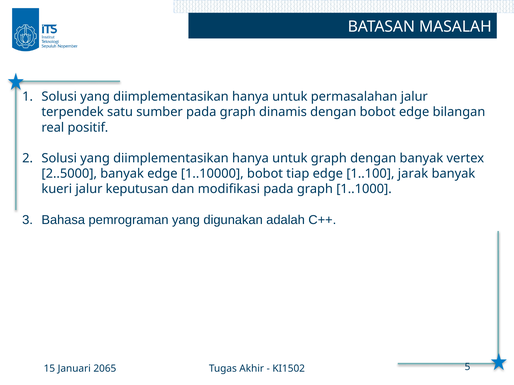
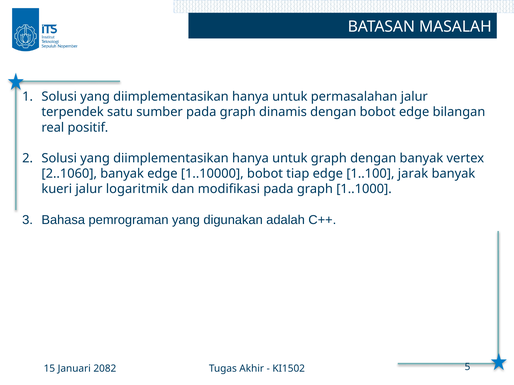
2..5000: 2..5000 -> 2..1060
keputusan: keputusan -> logaritmik
2065: 2065 -> 2082
